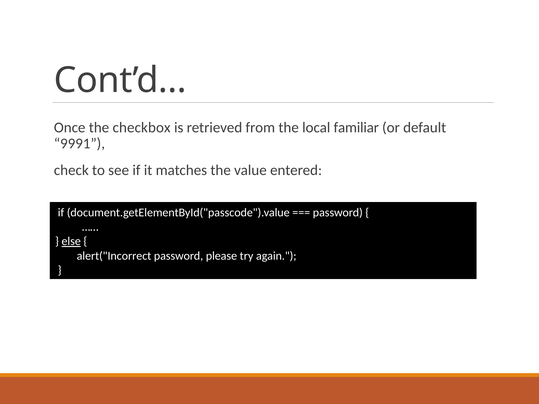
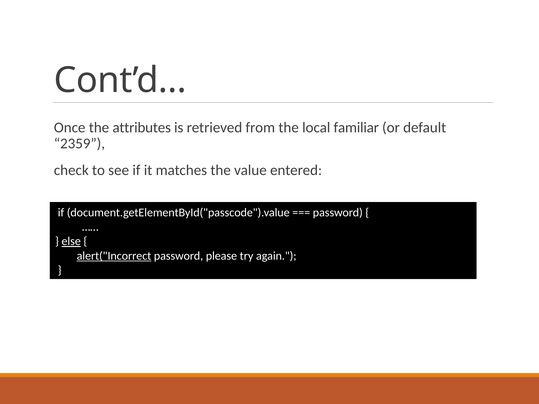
checkbox: checkbox -> attributes
9991: 9991 -> 2359
alert("Incorrect underline: none -> present
